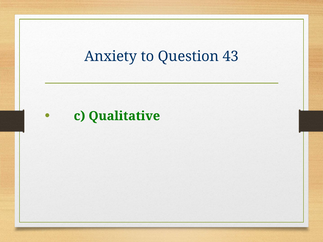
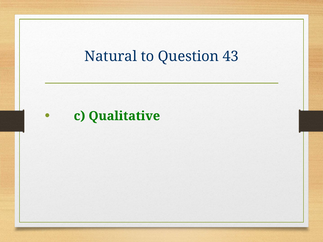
Anxiety: Anxiety -> Natural
